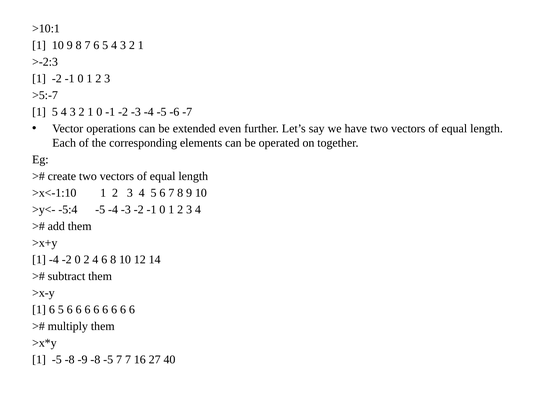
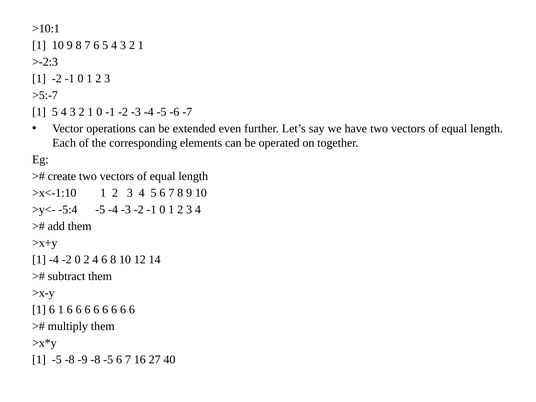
1 6 5: 5 -> 1
-5 7: 7 -> 6
